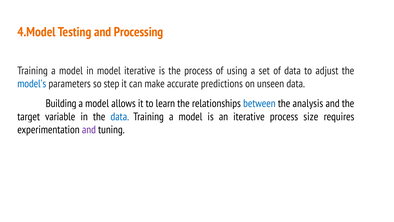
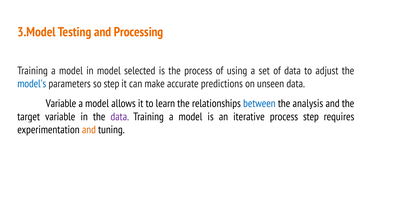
4.Model: 4.Model -> 3.Model
model iterative: iterative -> selected
Building at (61, 103): Building -> Variable
data at (120, 116) colour: blue -> purple
process size: size -> step
and at (89, 130) colour: purple -> orange
